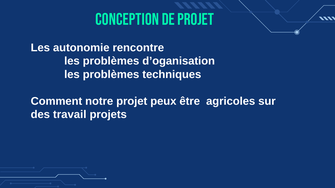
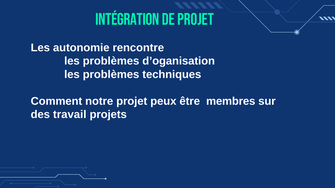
Conception: Conception -> Intégration
agricoles: agricoles -> membres
